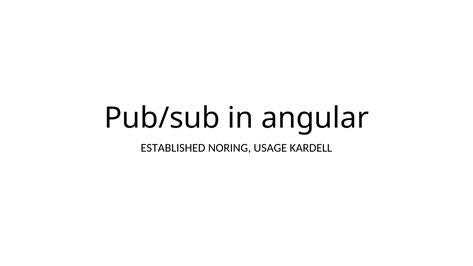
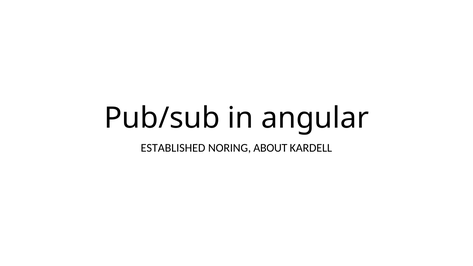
USAGE: USAGE -> ABOUT
